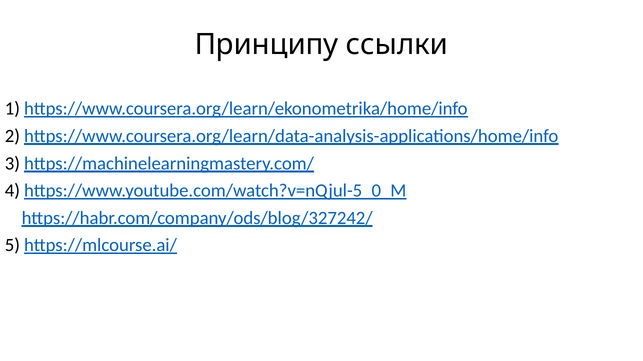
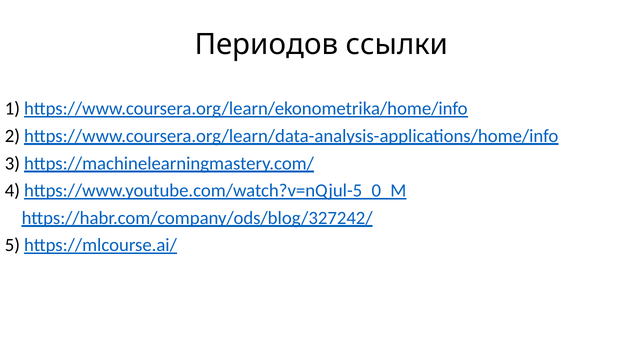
Принципу: Принципу -> Периодов
